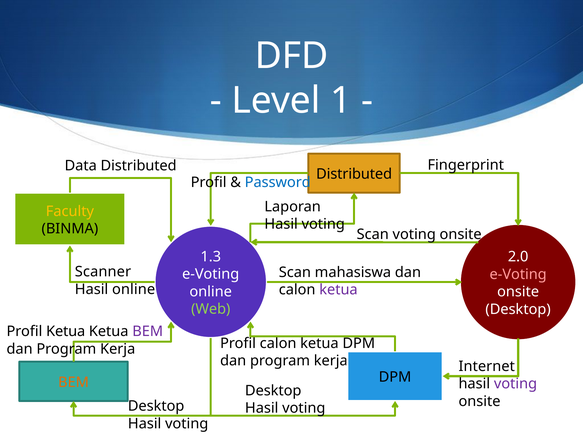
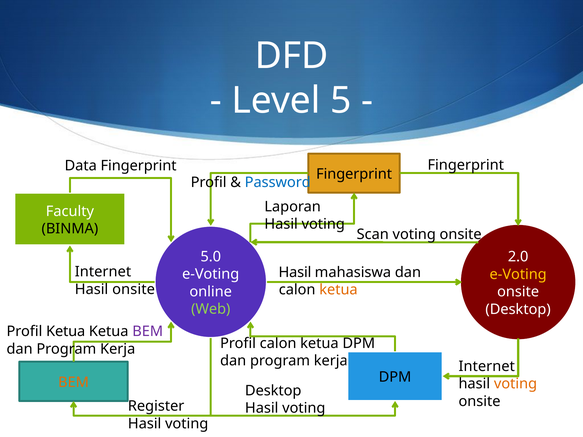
1: 1 -> 5
Data Distributed: Distributed -> Fingerprint
Distributed at (354, 174): Distributed -> Fingerprint
Faculty colour: yellow -> white
1.3: 1.3 -> 5.0
Scanner at (103, 272): Scanner -> Internet
Scan at (295, 272): Scan -> Hasil
e-Voting at (518, 274) colour: pink -> yellow
Hasil online: online -> onsite
ketua at (338, 290) colour: purple -> orange
voting at (516, 384) colour: purple -> orange
Desktop at (156, 406): Desktop -> Register
